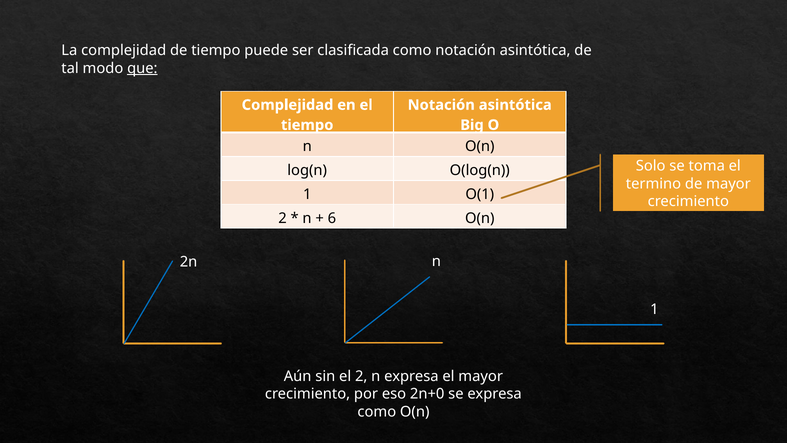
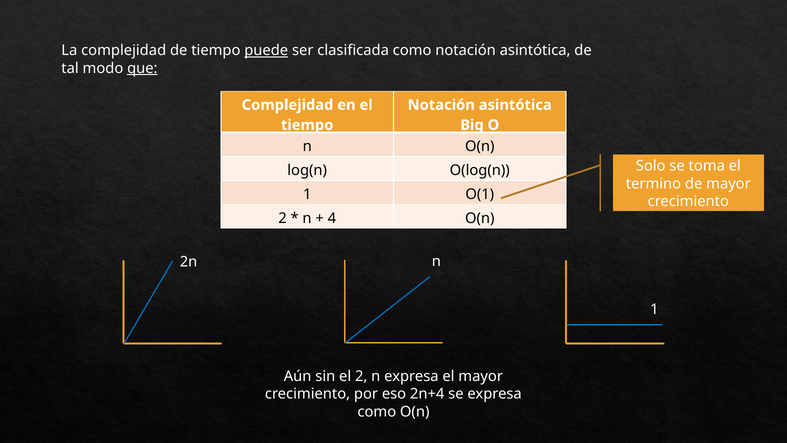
puede underline: none -> present
6: 6 -> 4
2n+0: 2n+0 -> 2n+4
